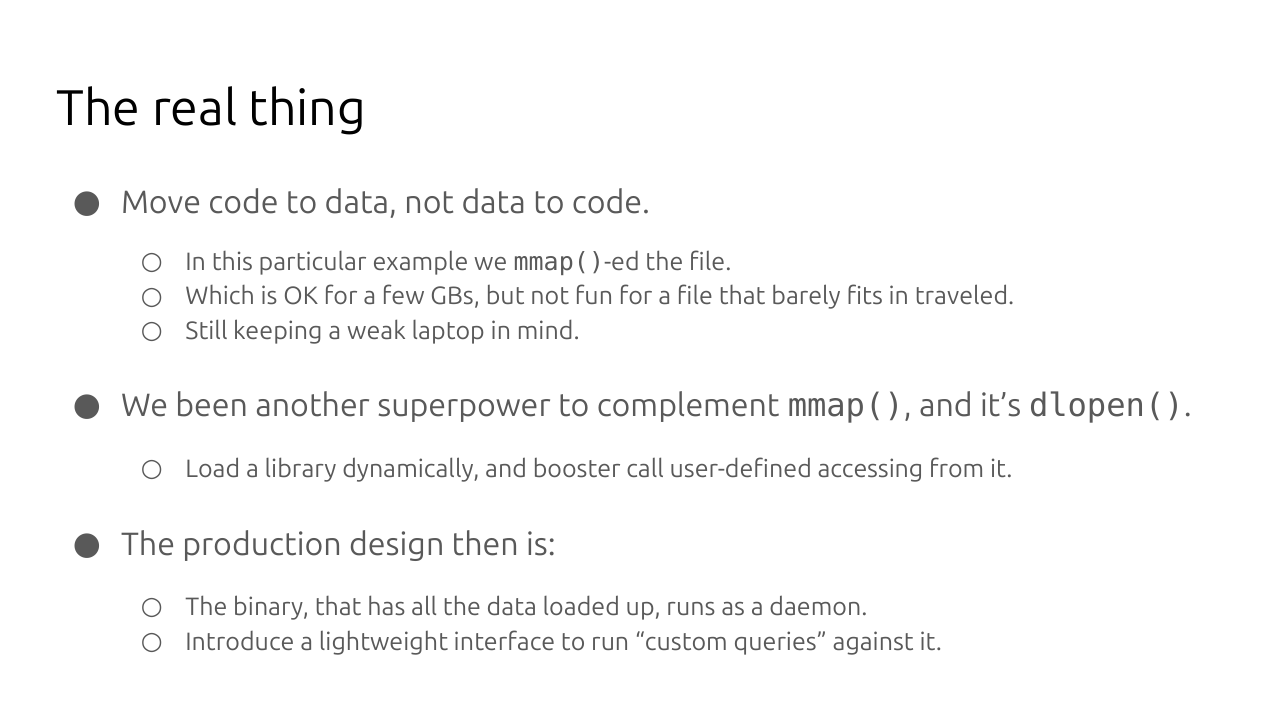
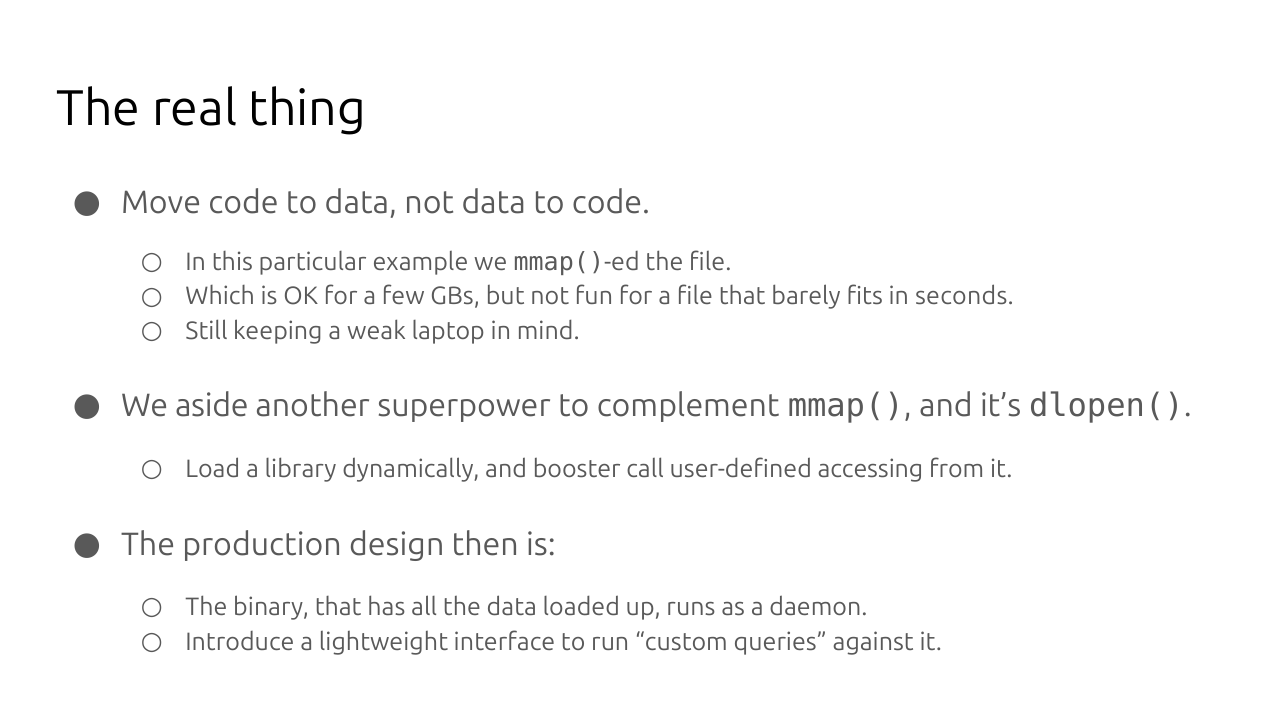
traveled: traveled -> seconds
been: been -> aside
